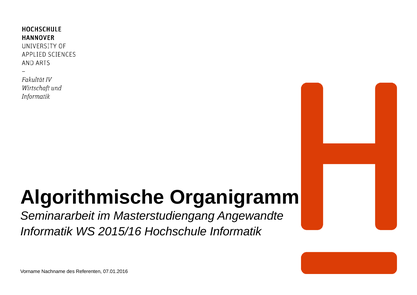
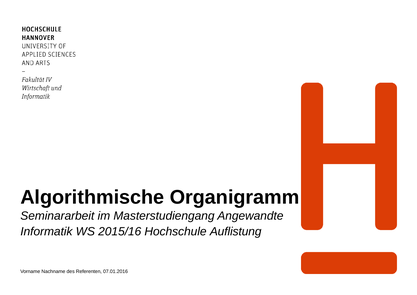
Hochschule Informatik: Informatik -> Auflistung
